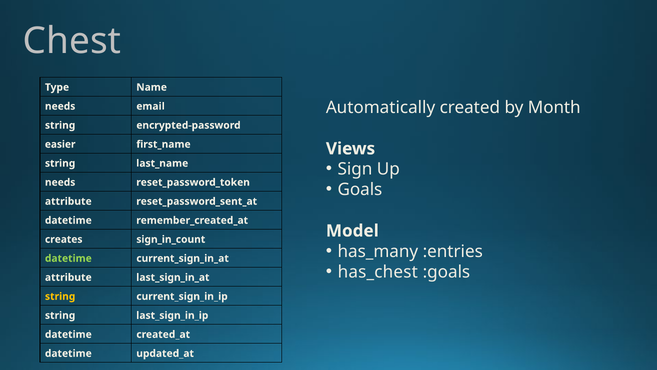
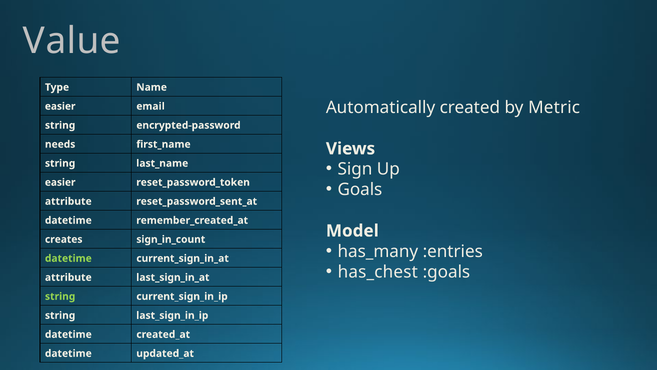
Chest: Chest -> Value
Month: Month -> Metric
needs at (60, 106): needs -> easier
easier: easier -> needs
needs at (60, 182): needs -> easier
string at (60, 296) colour: yellow -> light green
